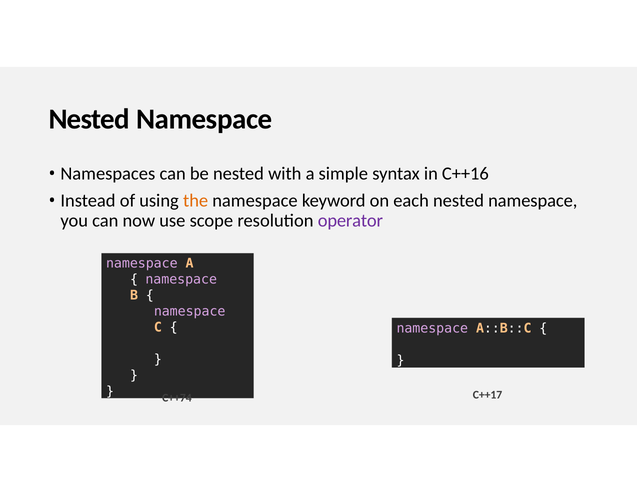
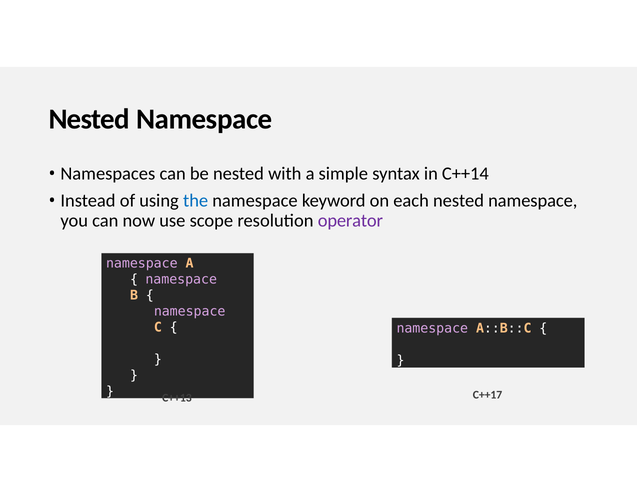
C++16: C++16 -> C++14
the colour: orange -> blue
C++74: C++74 -> C++13
